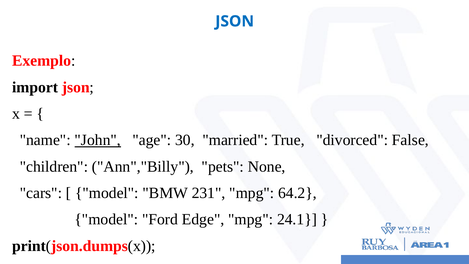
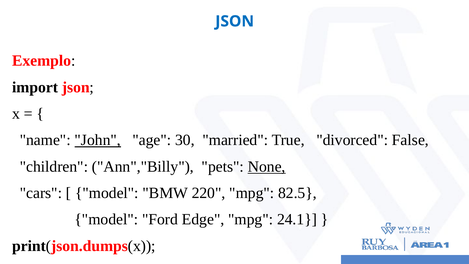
None underline: none -> present
231: 231 -> 220
64.2: 64.2 -> 82.5
